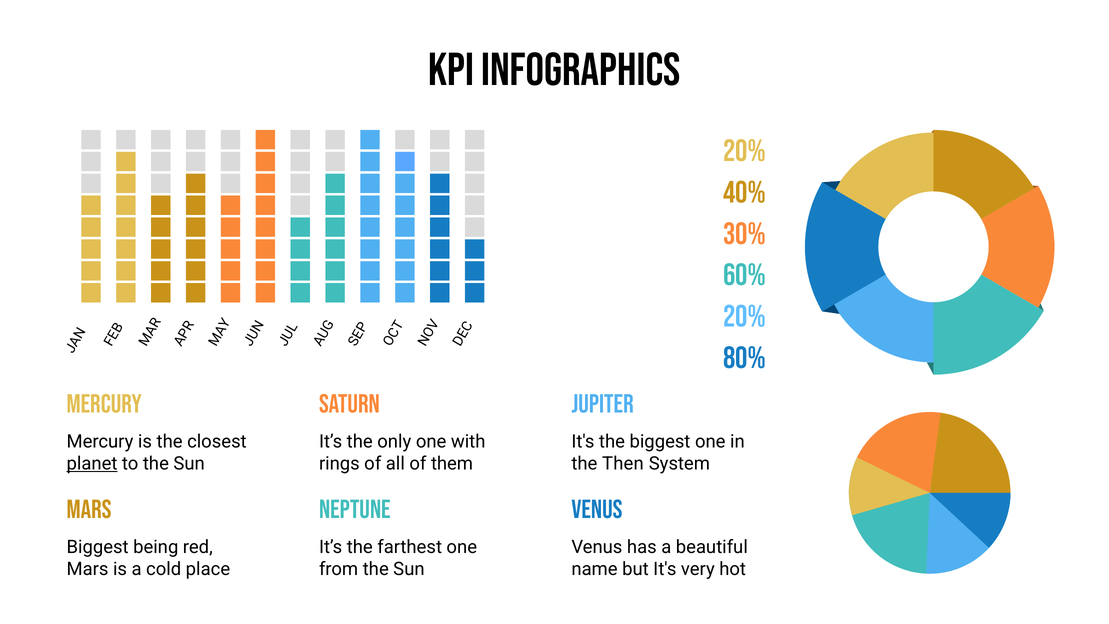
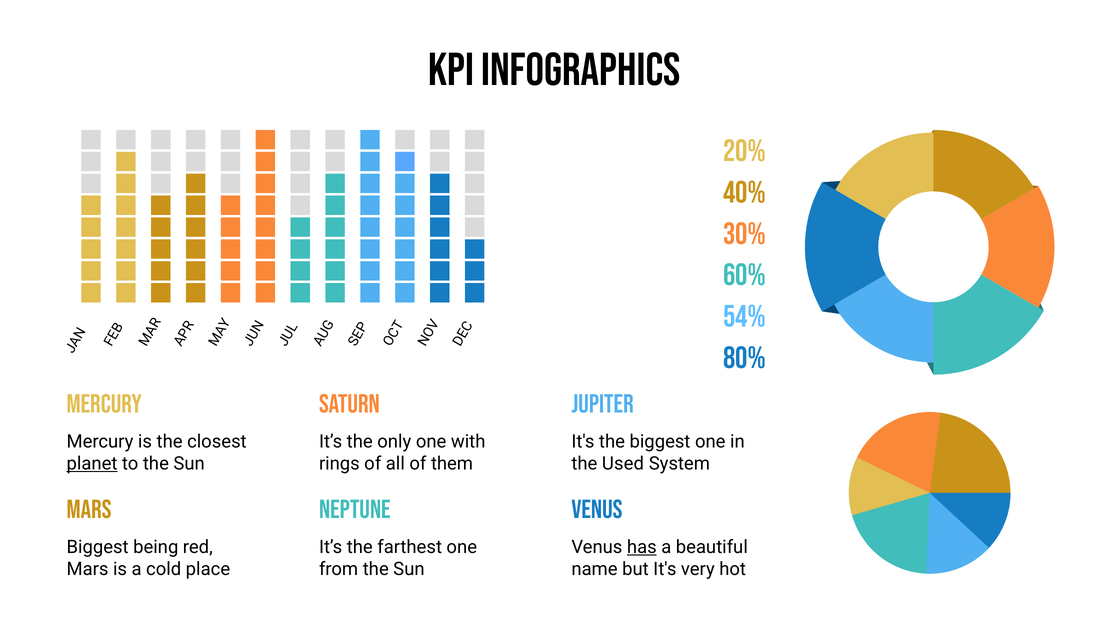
20% at (745, 317): 20% -> 54%
Then: Then -> Used
has underline: none -> present
